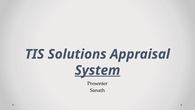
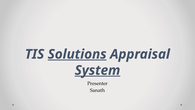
Solutions underline: none -> present
